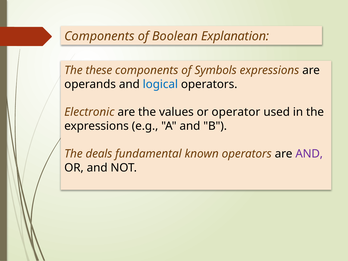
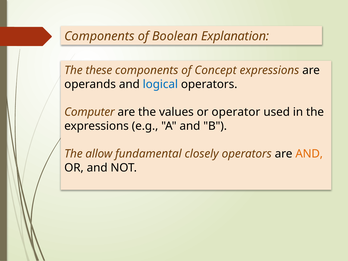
Symbols: Symbols -> Concept
Electronic: Electronic -> Computer
deals: deals -> allow
known: known -> closely
AND at (309, 154) colour: purple -> orange
